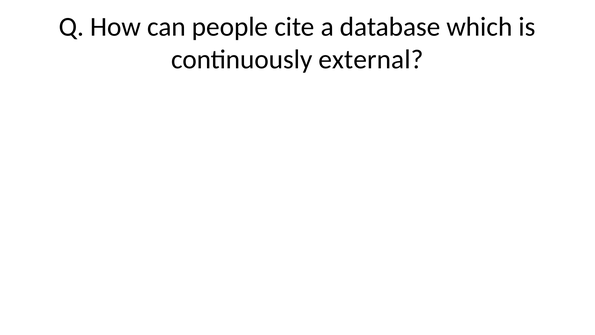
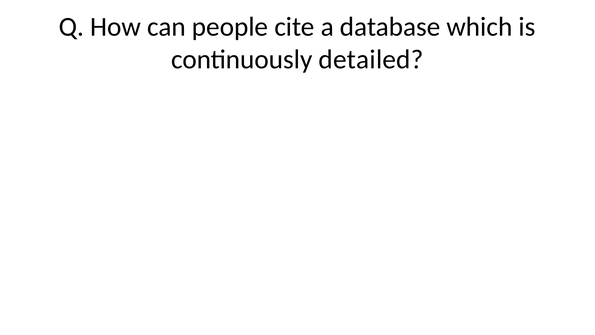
external: external -> detailed
